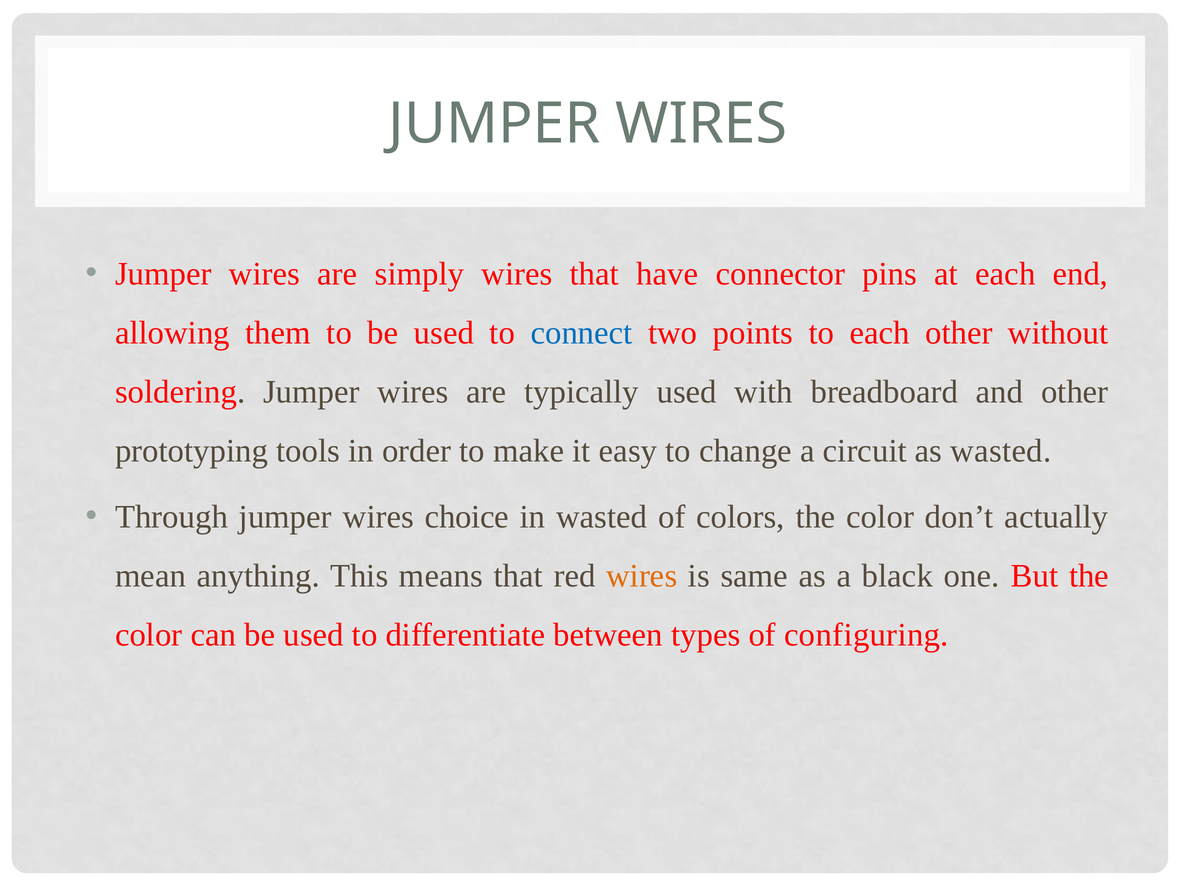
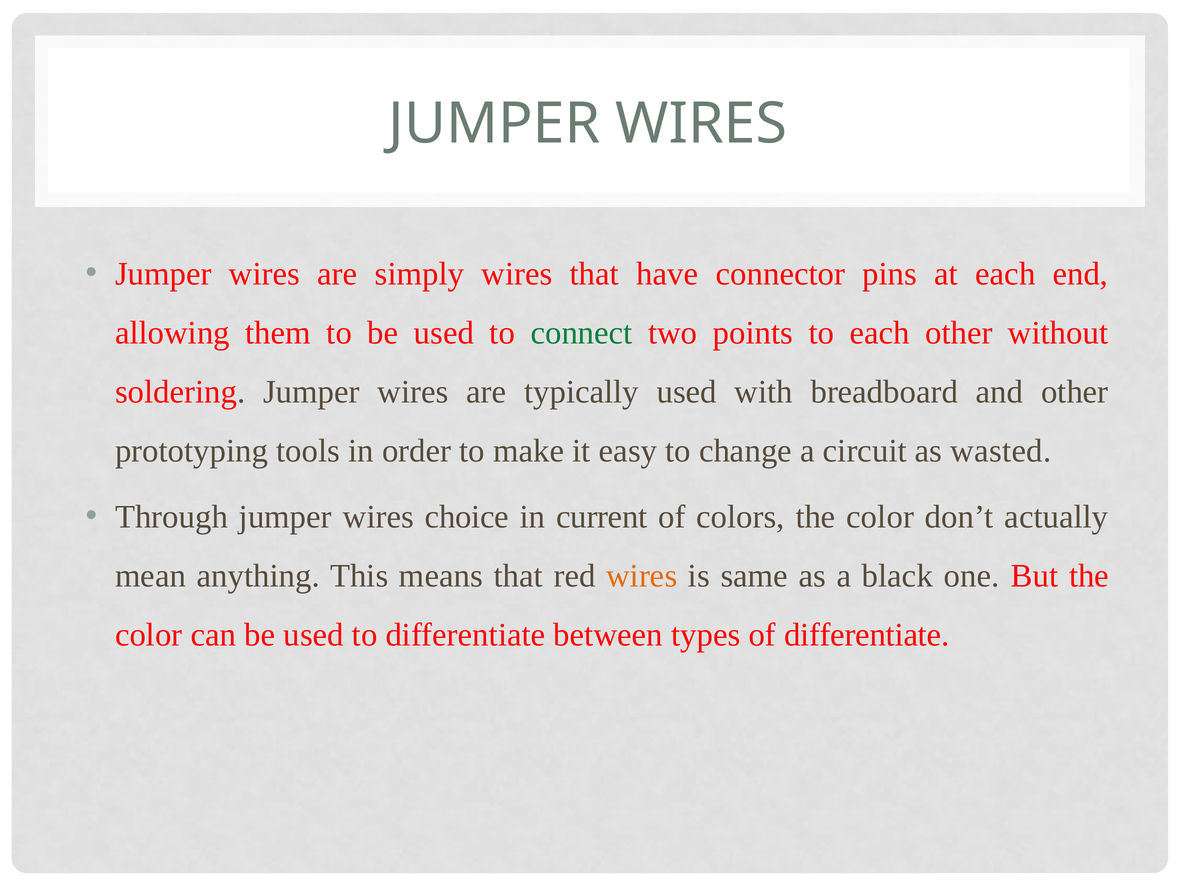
connect colour: blue -> green
in wasted: wasted -> current
of configuring: configuring -> differentiate
